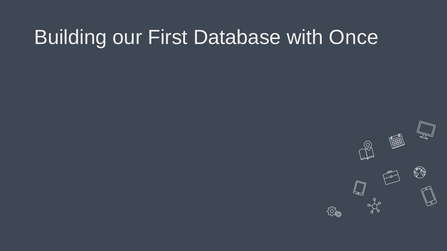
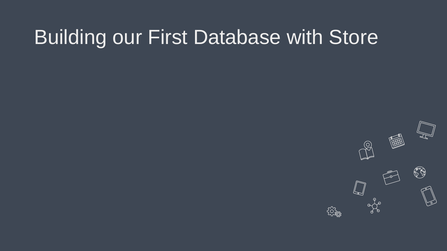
Once: Once -> Store
